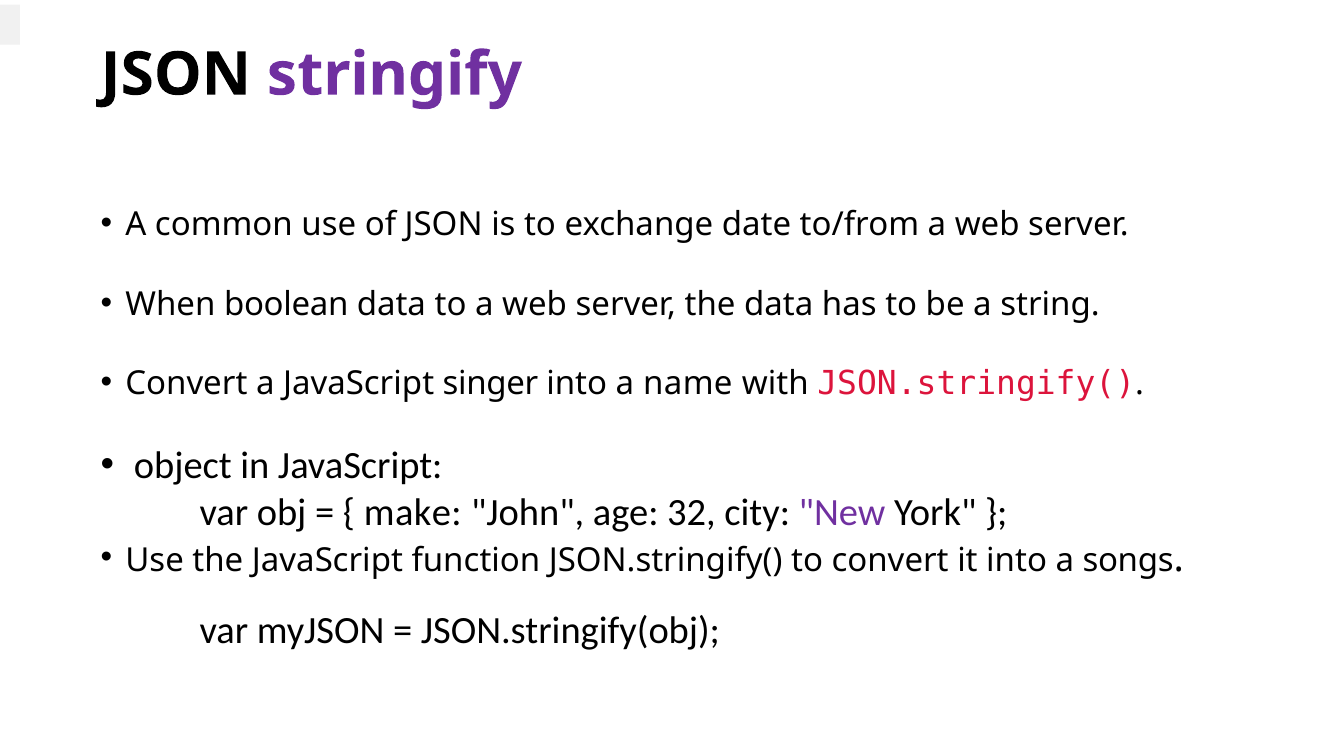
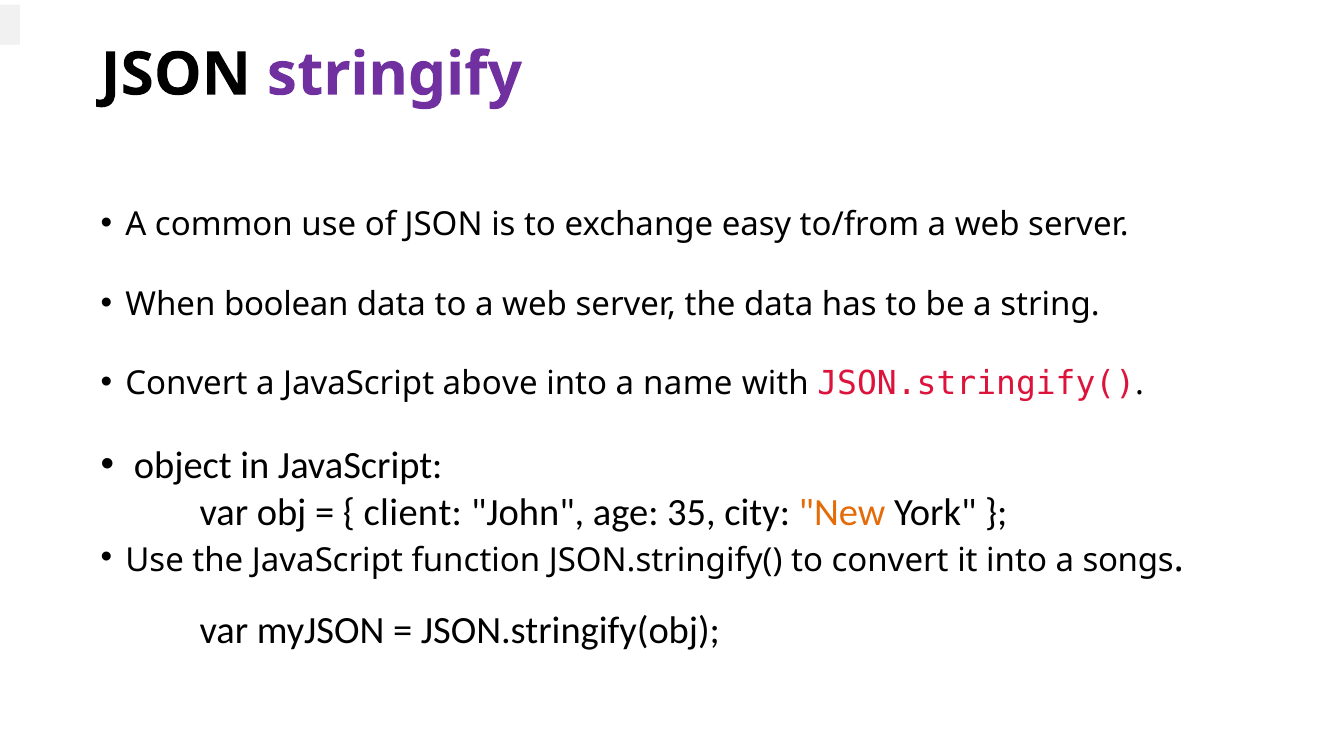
date: date -> easy
singer: singer -> above
make: make -> client
32: 32 -> 35
New colour: purple -> orange
